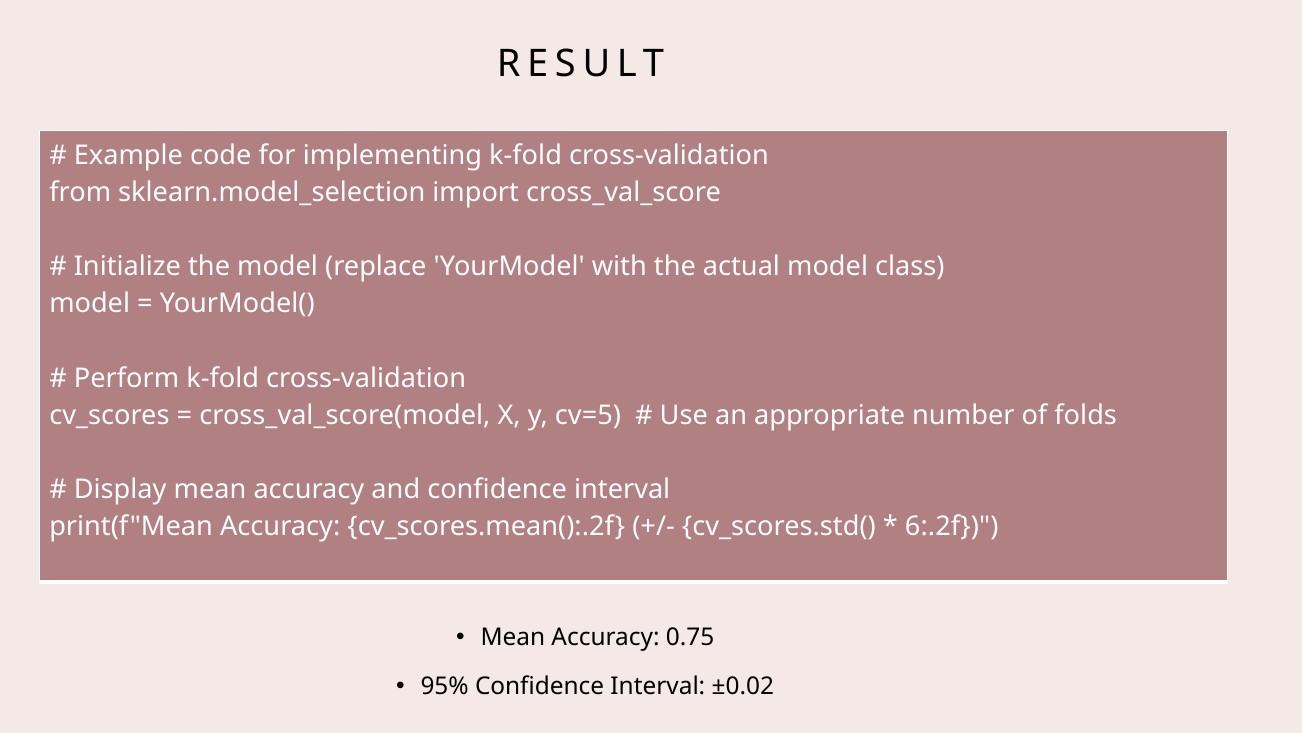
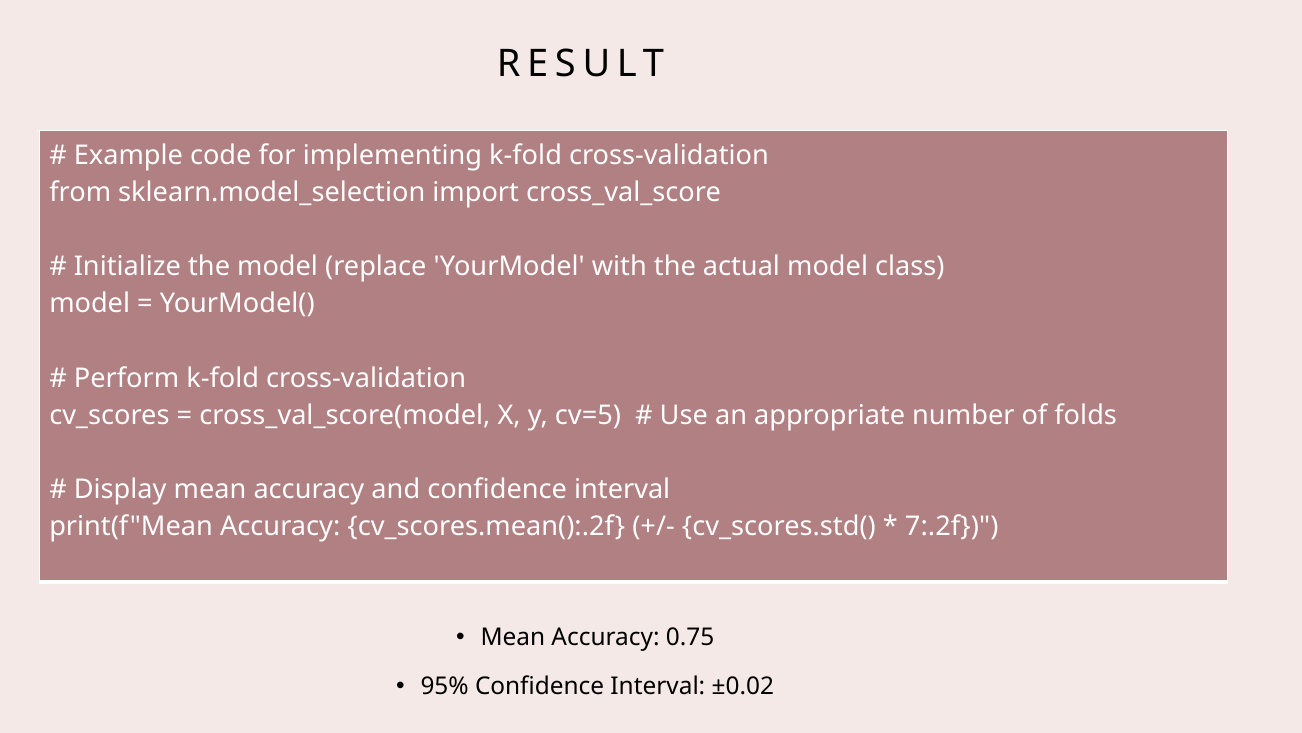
6:.2f: 6:.2f -> 7:.2f
